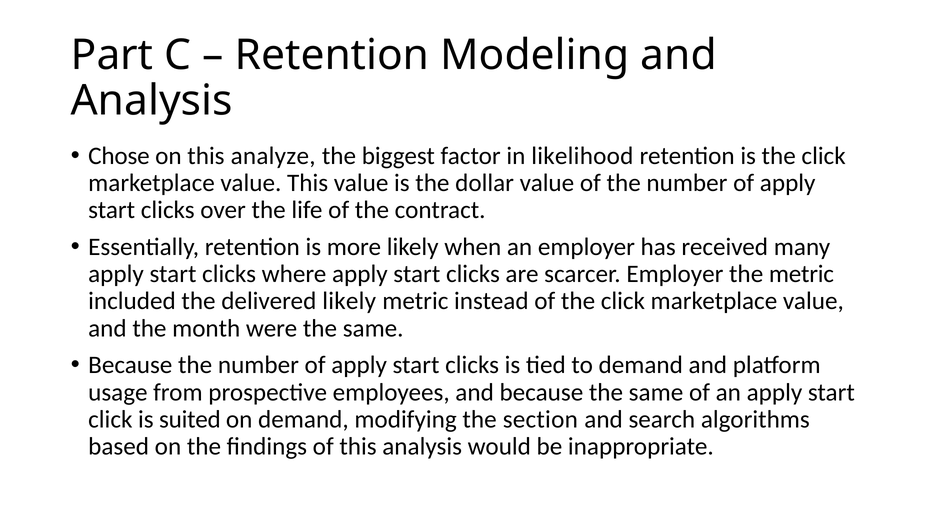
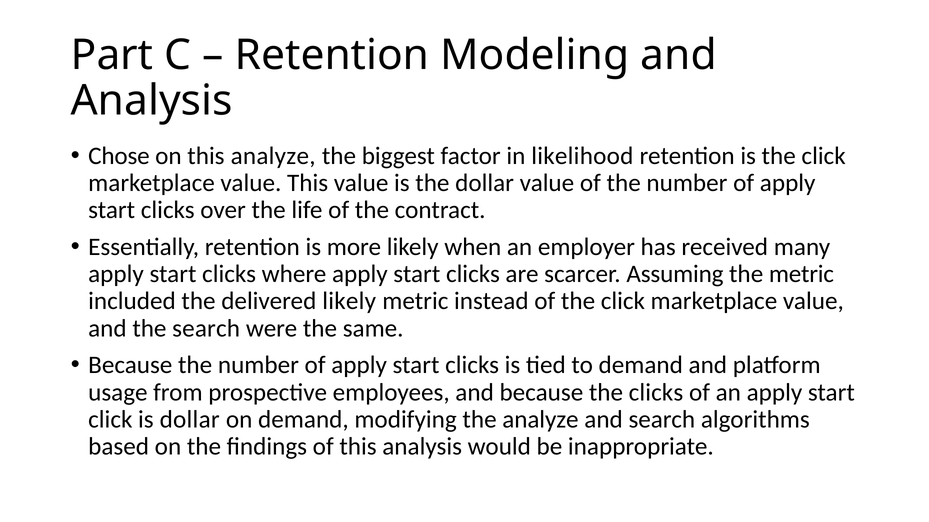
scarcer Employer: Employer -> Assuming
the month: month -> search
because the same: same -> clicks
is suited: suited -> dollar
the section: section -> analyze
